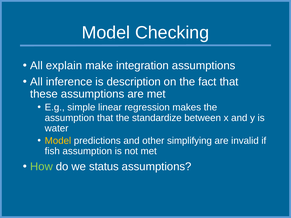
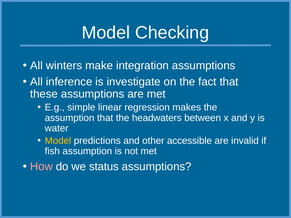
explain: explain -> winters
description: description -> investigate
standardize: standardize -> headwaters
simplifying: simplifying -> accessible
How colour: light green -> pink
